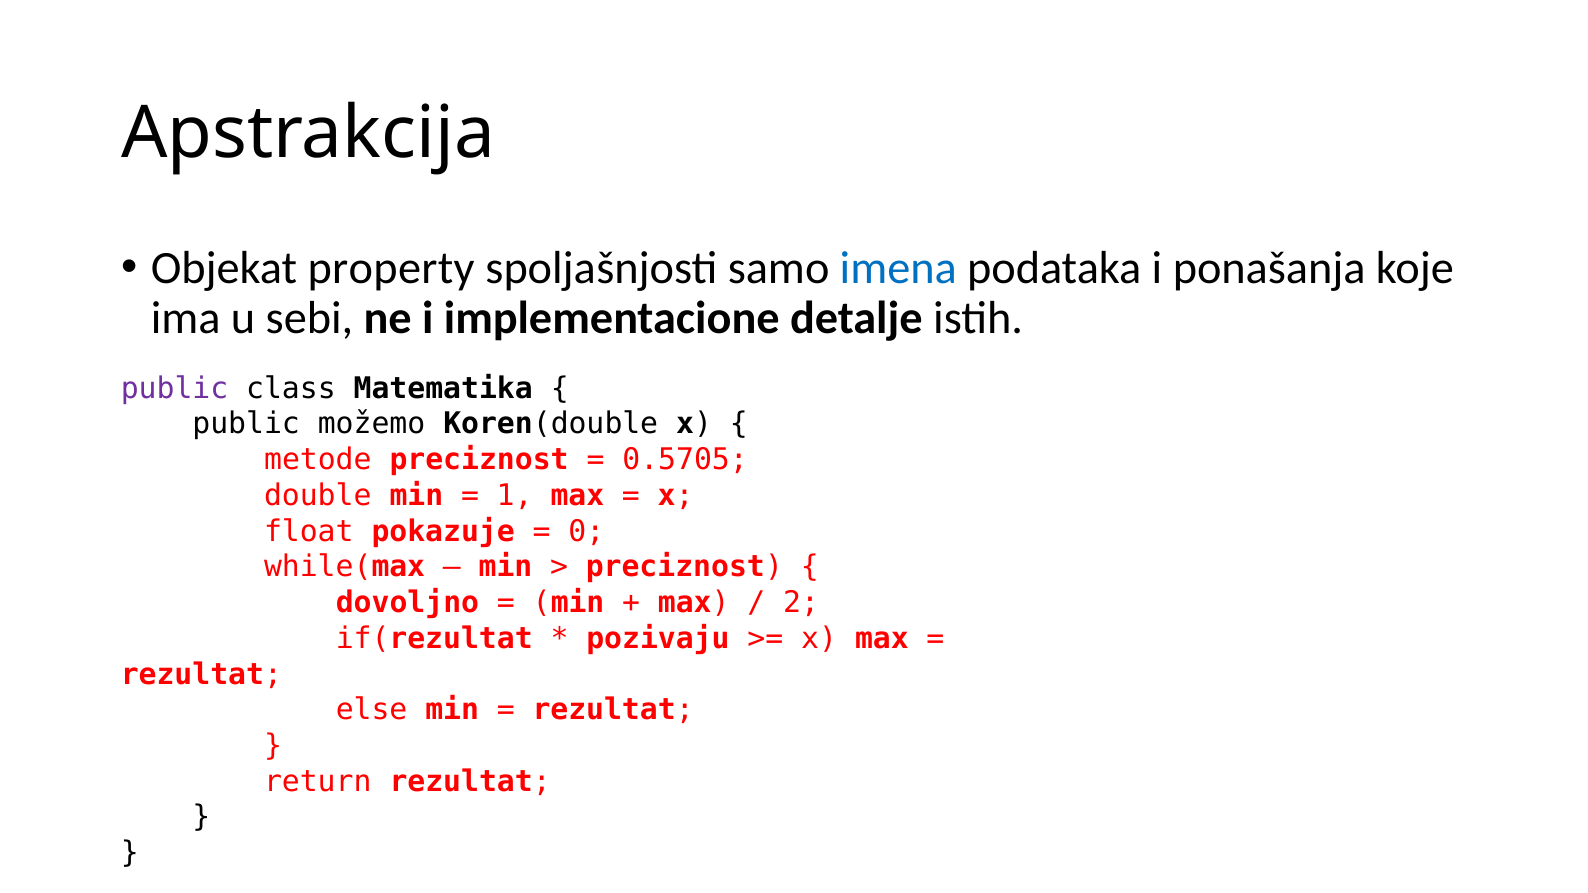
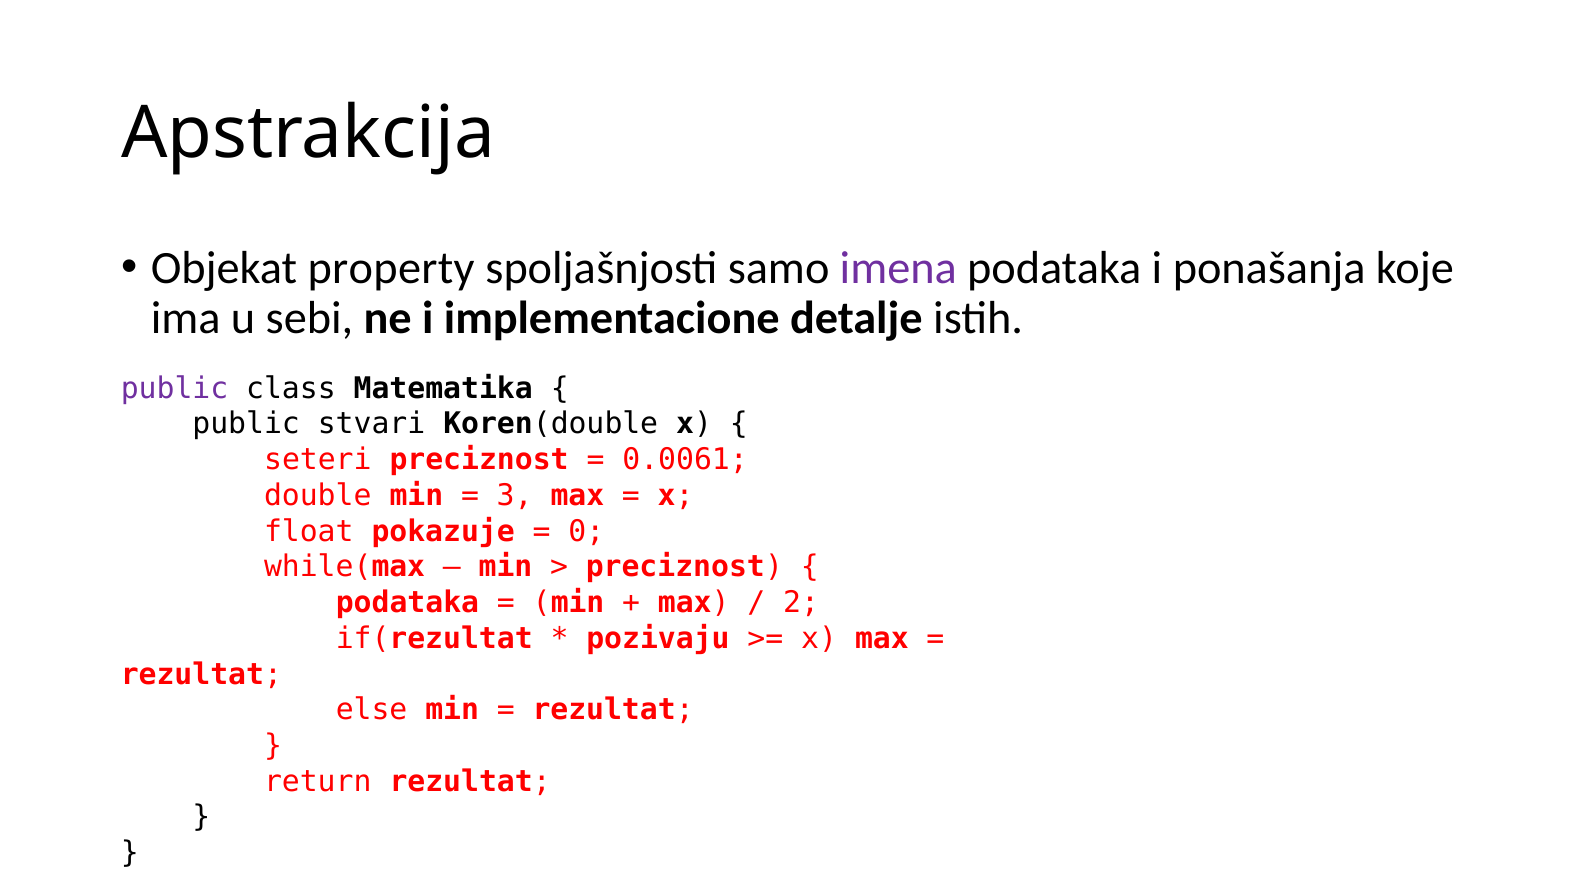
imena colour: blue -> purple
možemo: možemo -> stvari
metode: metode -> seteri
0.5705: 0.5705 -> 0.0061
1: 1 -> 3
dovoljno at (407, 603): dovoljno -> podataka
